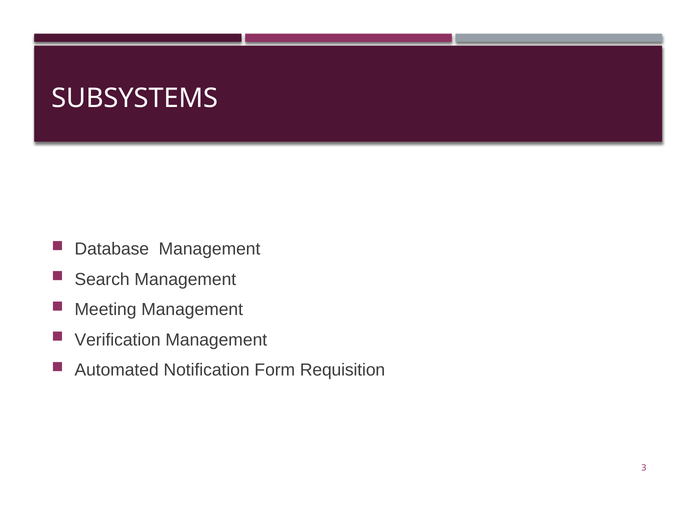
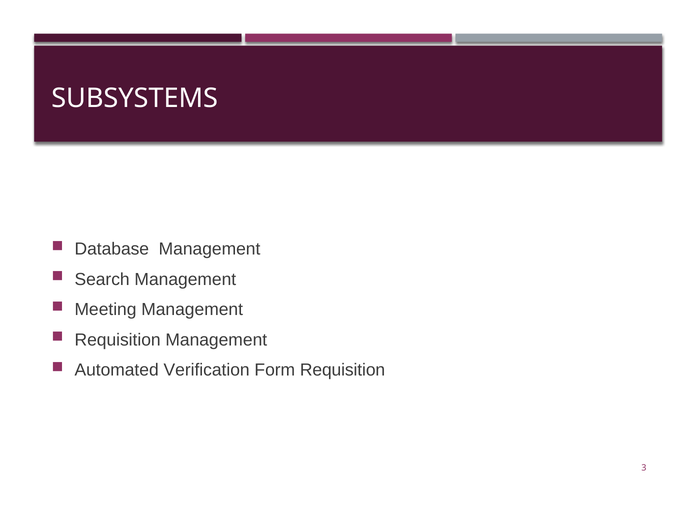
Verification at (118, 340): Verification -> Requisition
Notification: Notification -> Verification
